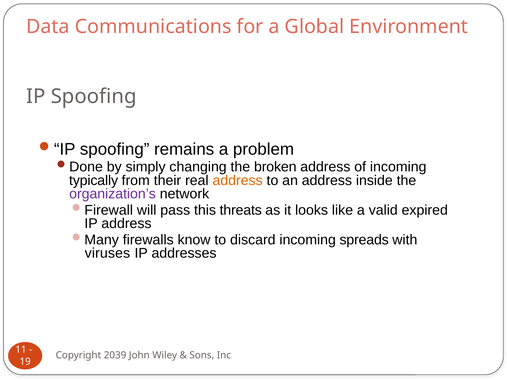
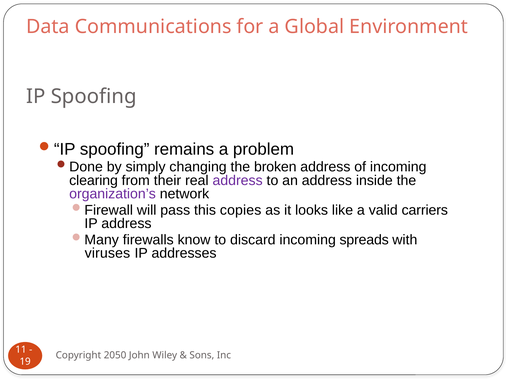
typically: typically -> clearing
address at (238, 180) colour: orange -> purple
threats: threats -> copies
expired: expired -> carriers
2039: 2039 -> 2050
